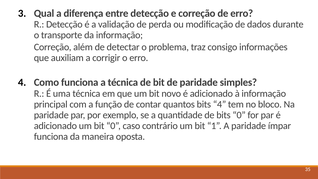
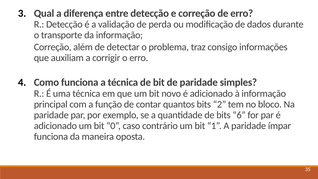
bits 4: 4 -> 2
bits 0: 0 -> 6
